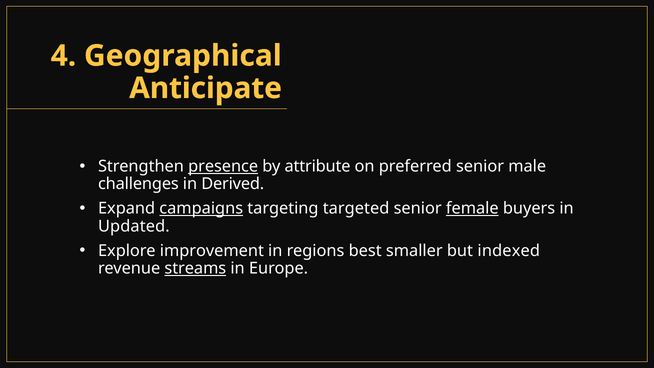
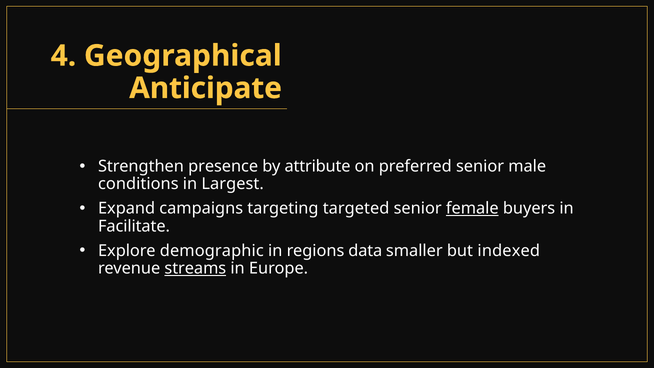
presence underline: present -> none
challenges: challenges -> conditions
Derived: Derived -> Largest
campaigns underline: present -> none
Updated: Updated -> Facilitate
improvement: improvement -> demographic
best: best -> data
